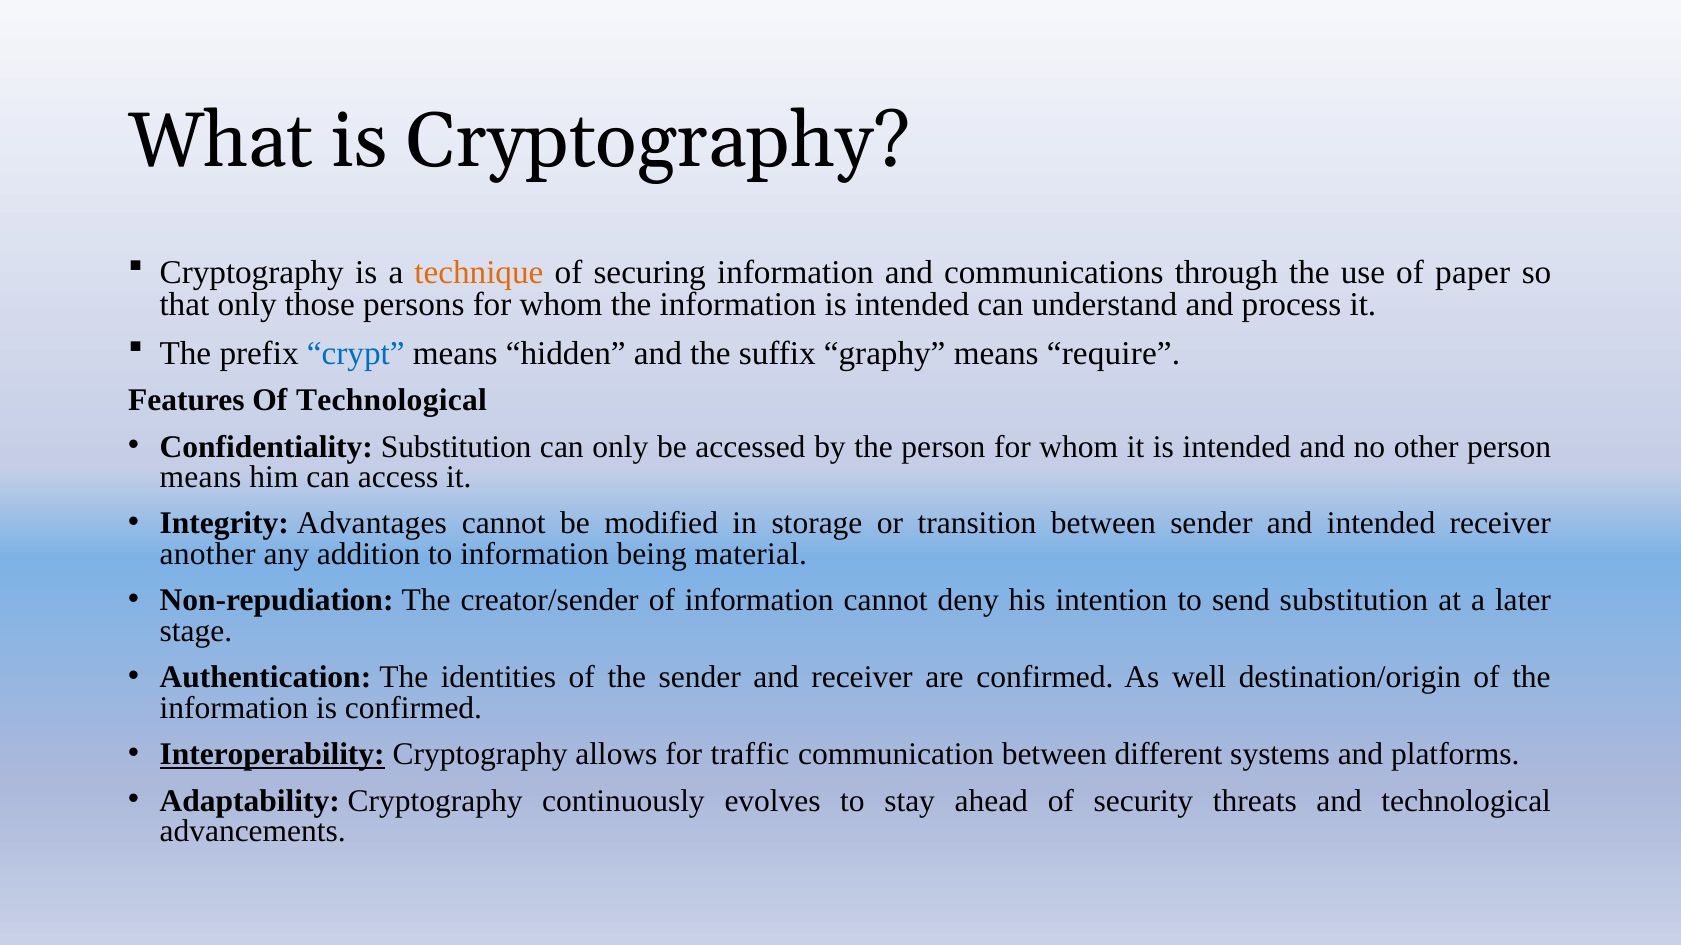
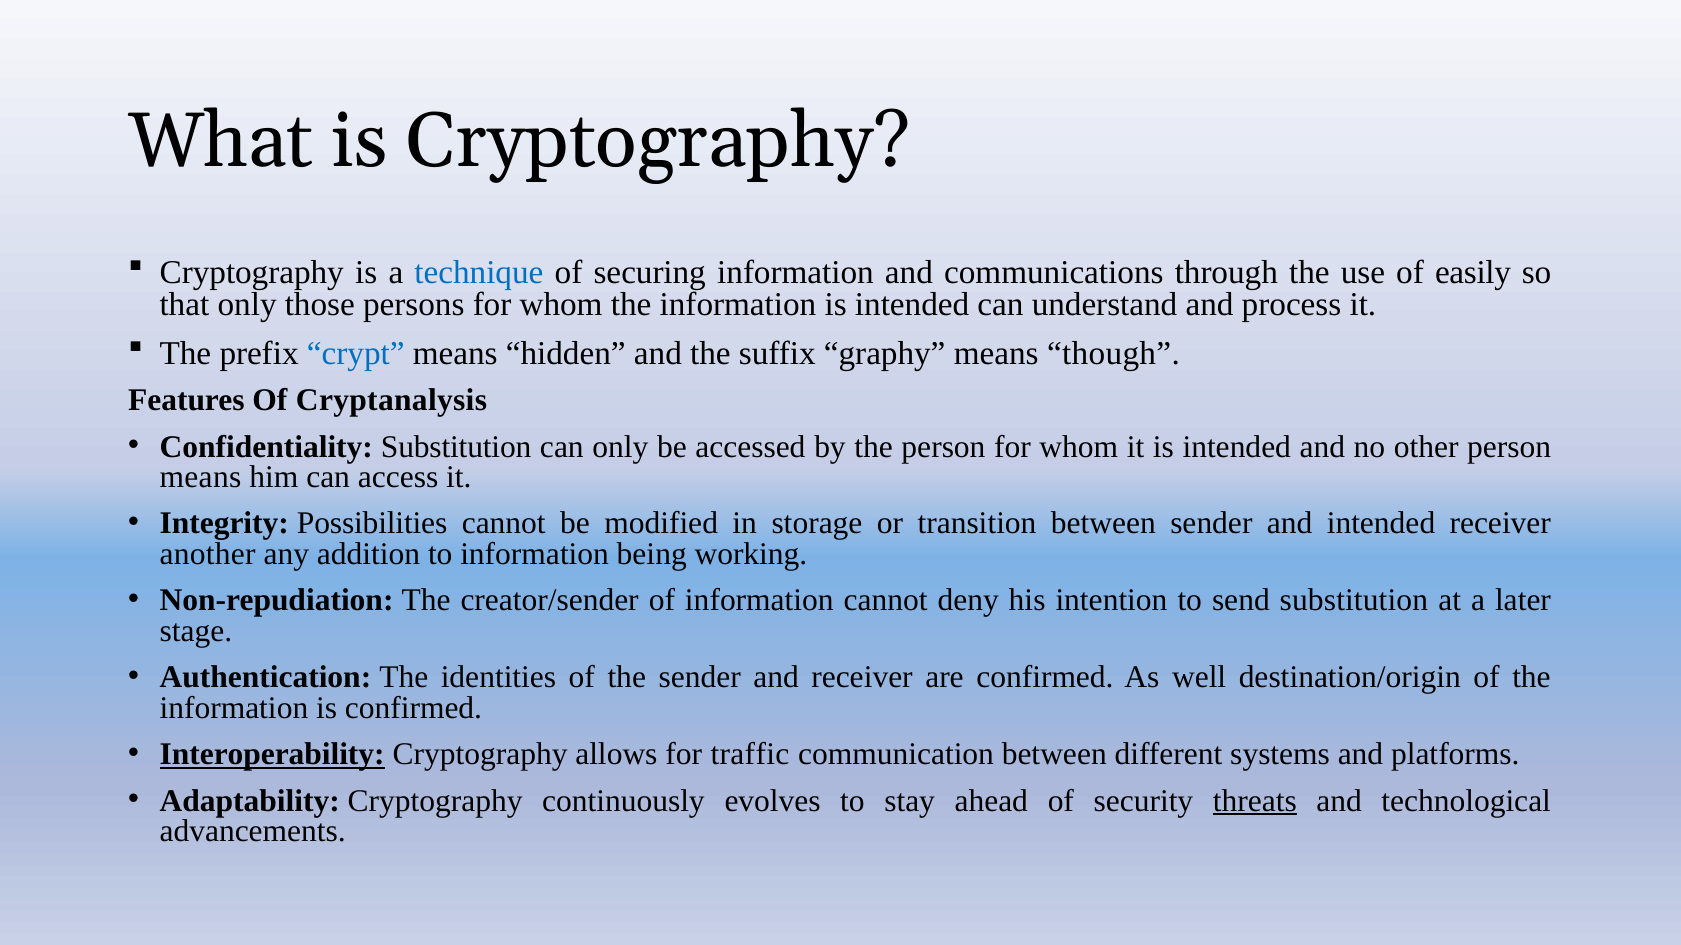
technique colour: orange -> blue
paper: paper -> easily
require: require -> though
Of Technological: Technological -> Cryptanalysis
Advantages: Advantages -> Possibilities
material: material -> working
threats underline: none -> present
